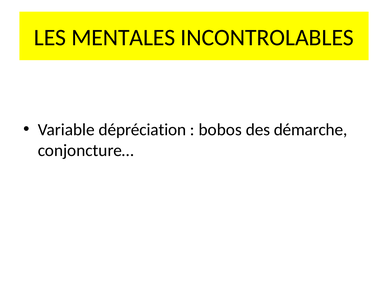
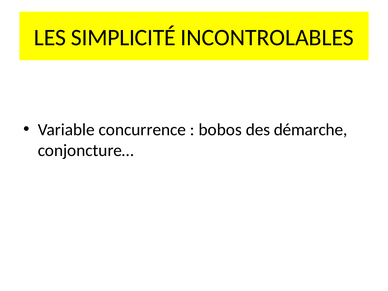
MENTALES: MENTALES -> SIMPLICITÉ
dépréciation: dépréciation -> concurrence
